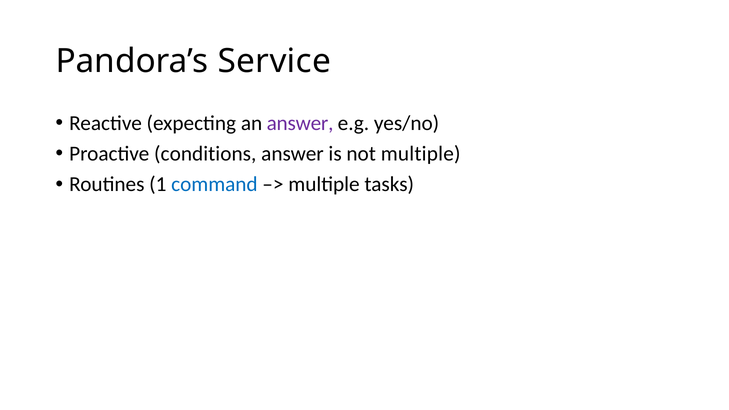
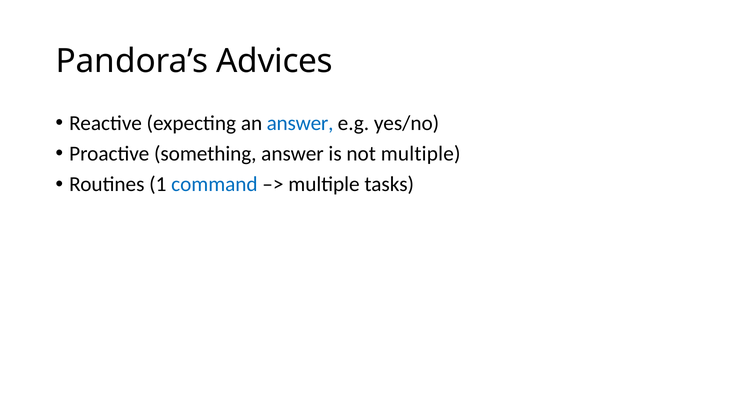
Service: Service -> Advices
answer at (300, 123) colour: purple -> blue
conditions: conditions -> something
